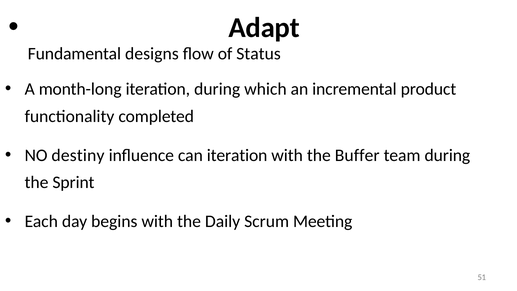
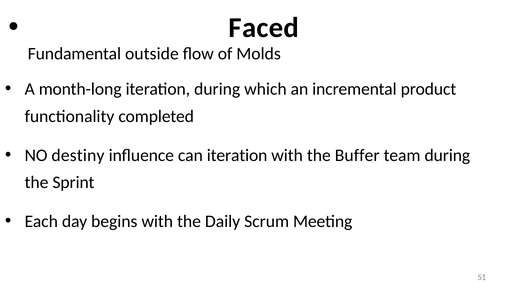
Adapt: Adapt -> Faced
designs: designs -> outside
Status: Status -> Molds
